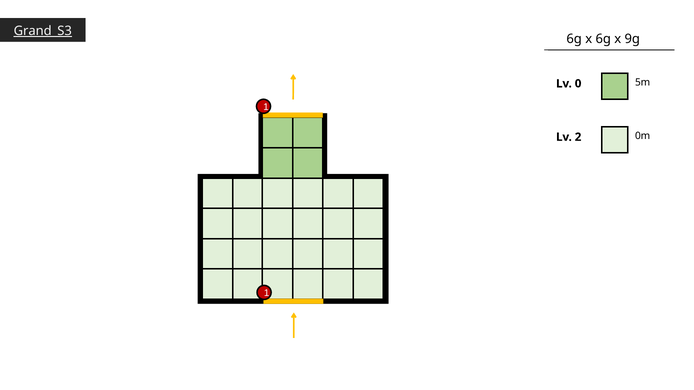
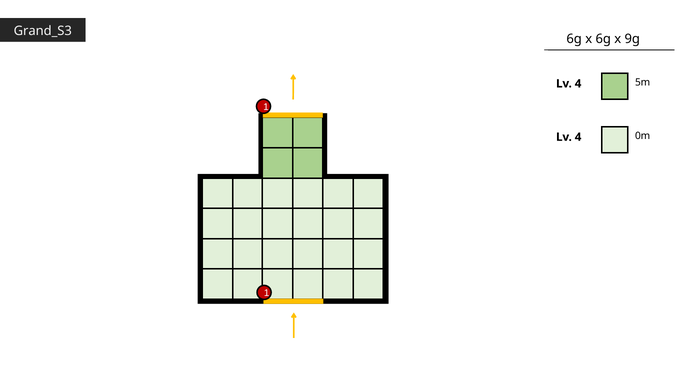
Grand_S3 underline: present -> none
0 at (578, 84): 0 -> 4
2 at (578, 137): 2 -> 4
